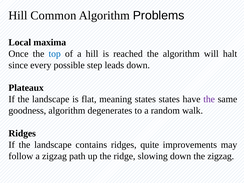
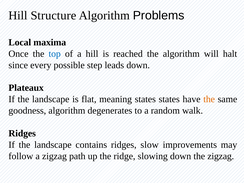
Common: Common -> Structure
the at (209, 99) colour: purple -> orange
quite: quite -> slow
